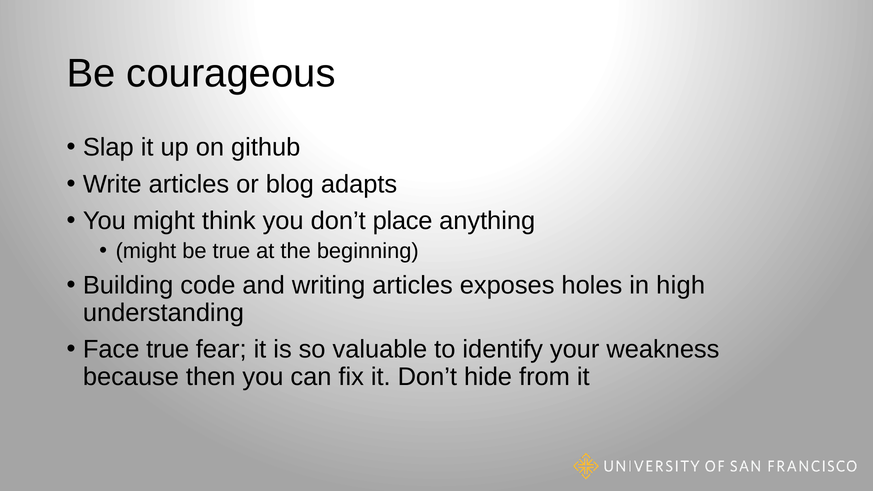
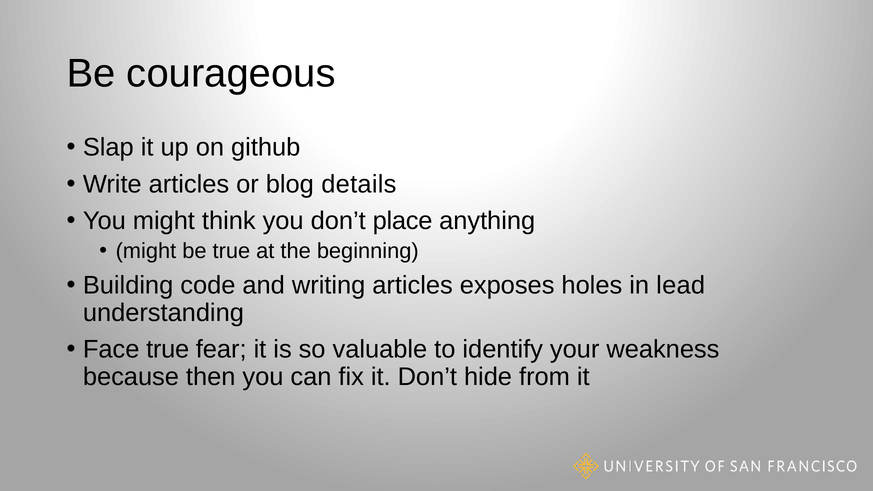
adapts: adapts -> details
high: high -> lead
